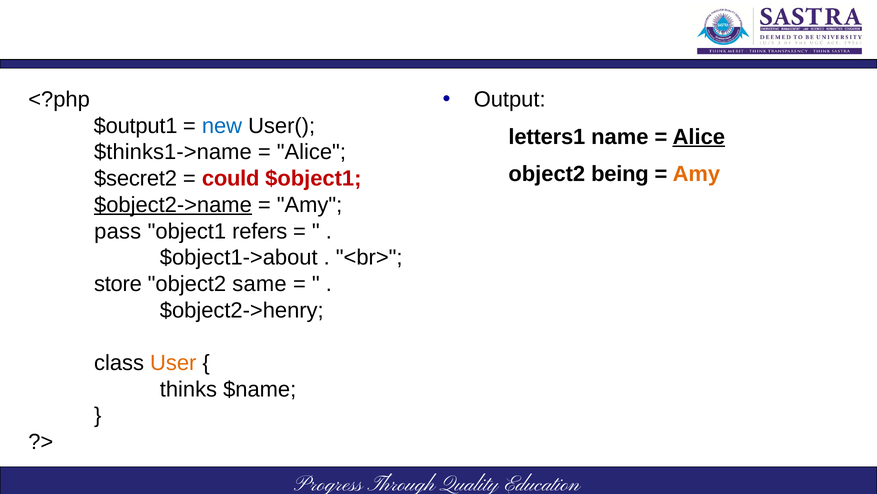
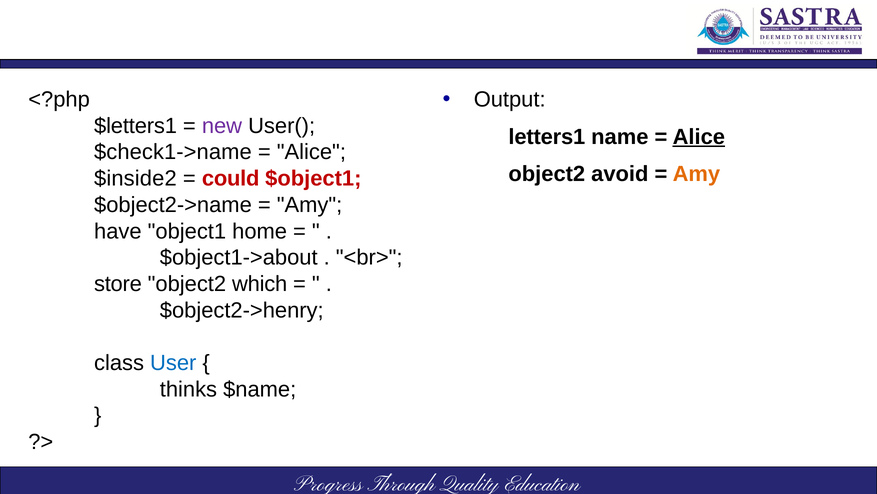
$output1: $output1 -> $letters1
new colour: blue -> purple
$thinks1->name: $thinks1->name -> $check1->name
being: being -> avoid
$secret2: $secret2 -> $inside2
$object2->name underline: present -> none
pass: pass -> have
refers: refers -> home
same: same -> which
User colour: orange -> blue
